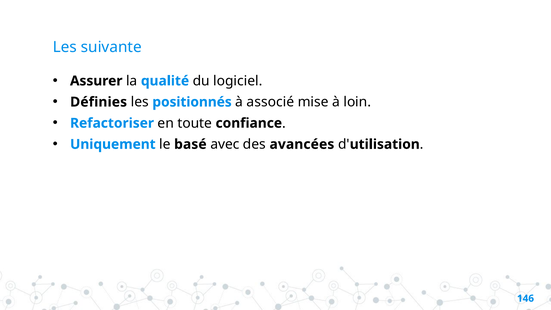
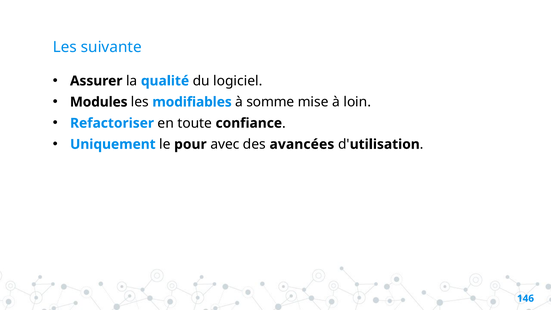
Définies: Définies -> Modules
positionnés: positionnés -> modifiables
associé: associé -> somme
basé: basé -> pour
